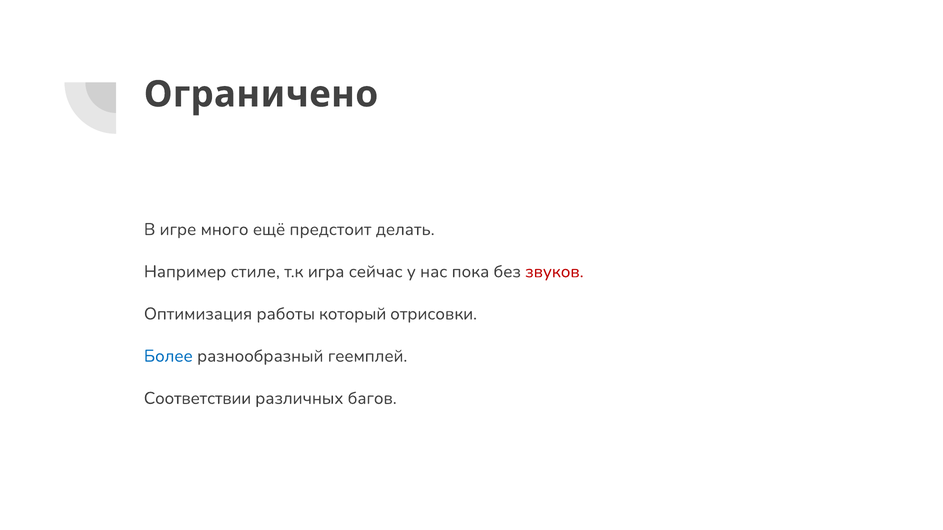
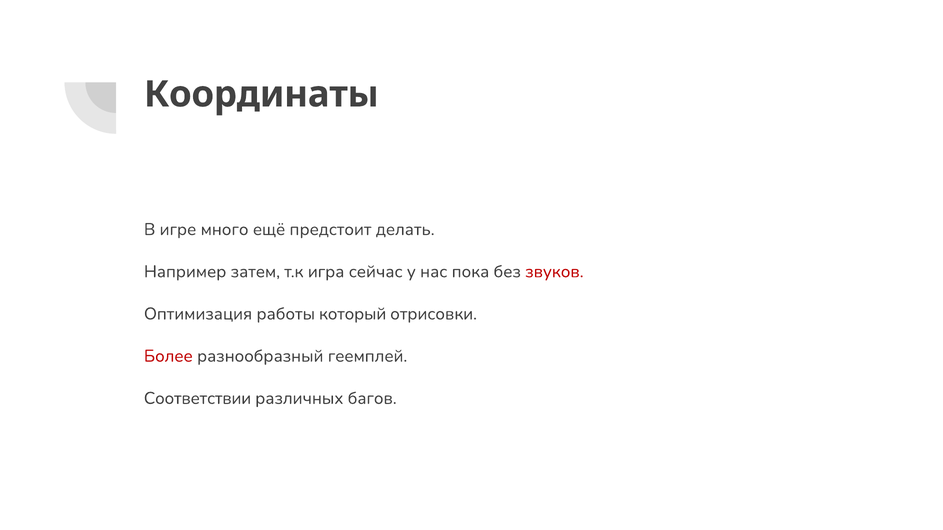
Ограничено: Ограничено -> Координаты
стиле: стиле -> затем
Более colour: blue -> red
